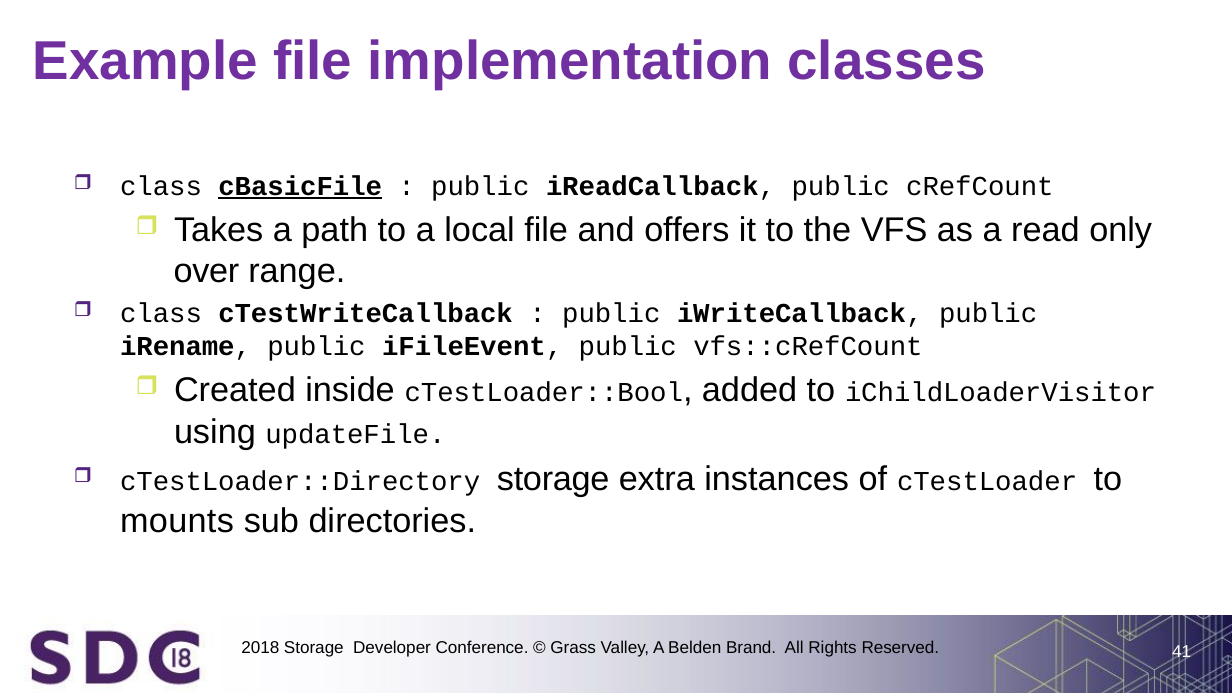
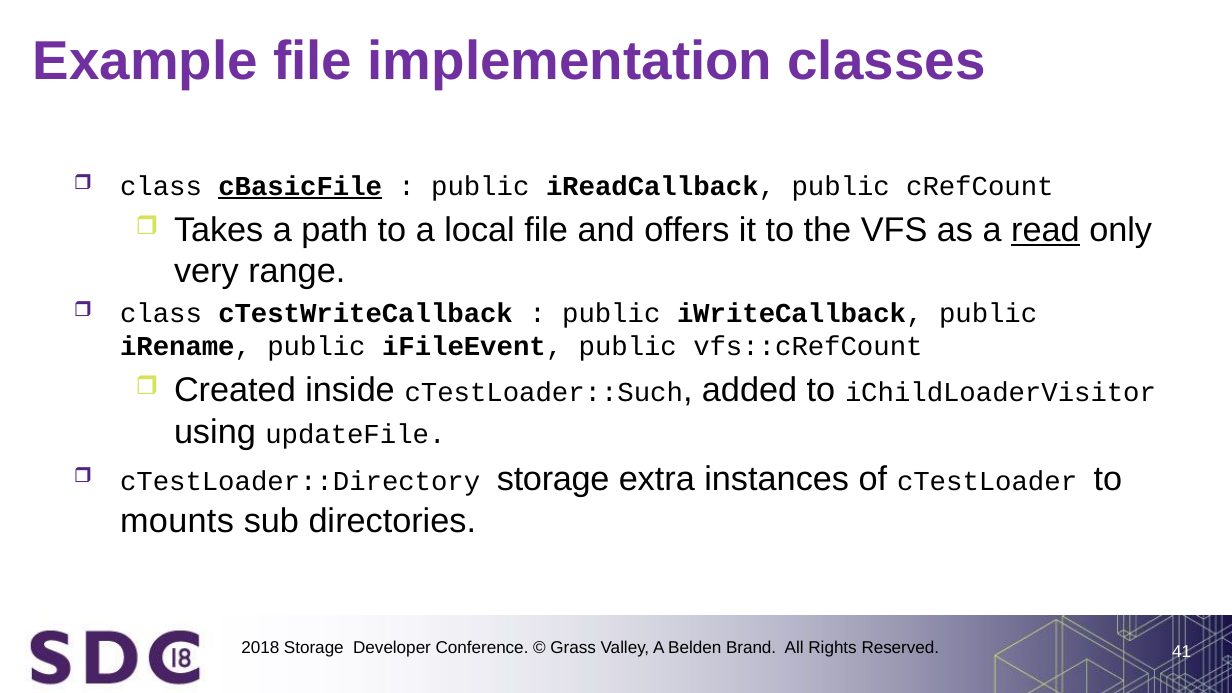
read underline: none -> present
over: over -> very
cTestLoader::Bool: cTestLoader::Bool -> cTestLoader::Such
